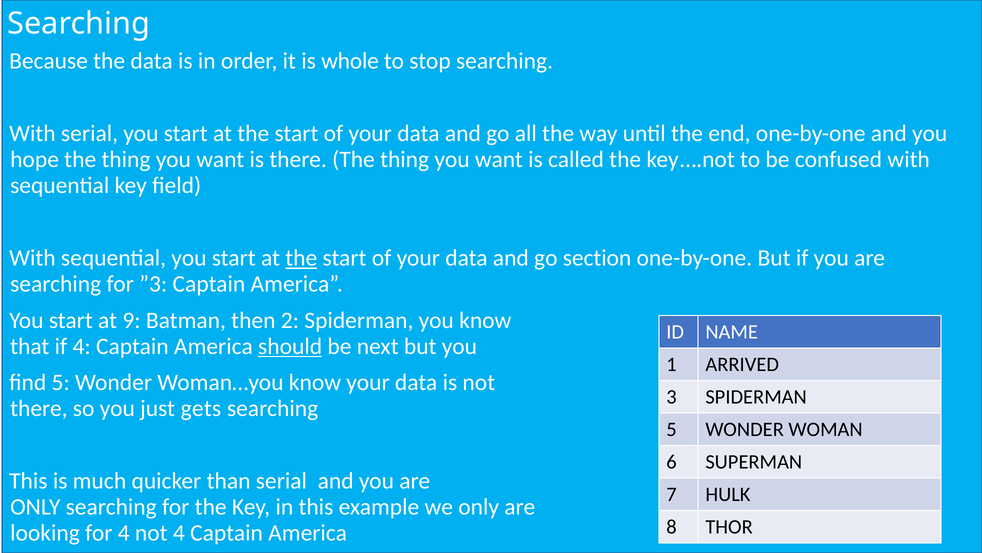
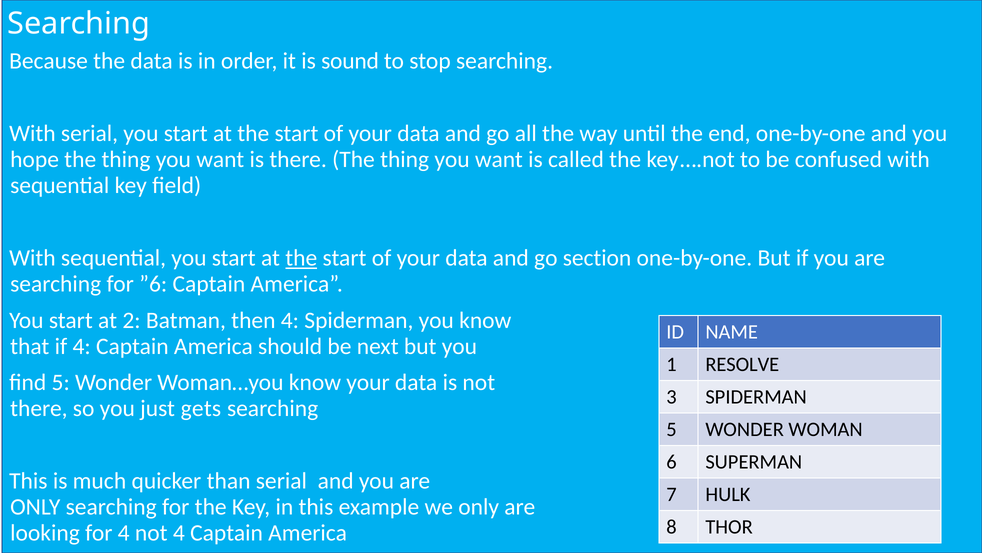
whole: whole -> sound
”3: ”3 -> ”6
9: 9 -> 2
then 2: 2 -> 4
should underline: present -> none
ARRIVED: ARRIVED -> RESOLVE
